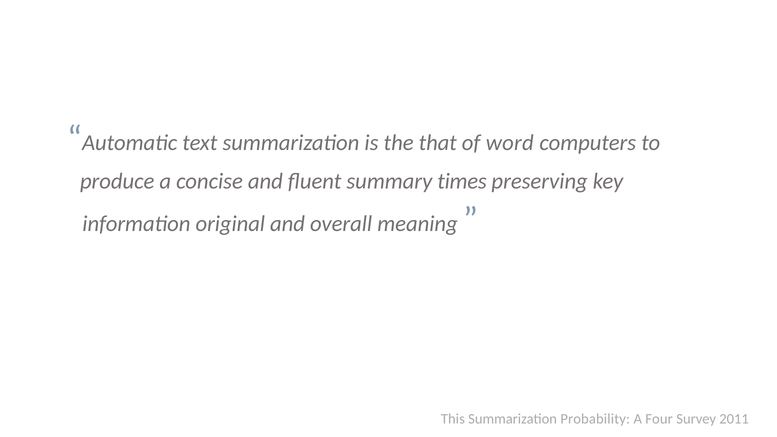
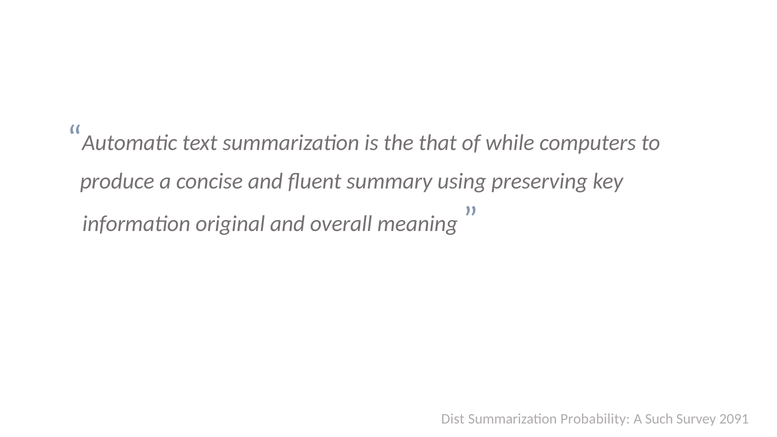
word: word -> while
times: times -> using
This: This -> Dist
Four: Four -> Such
2011: 2011 -> 2091
